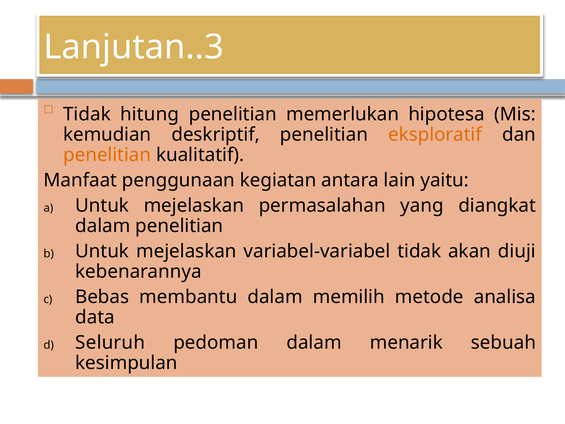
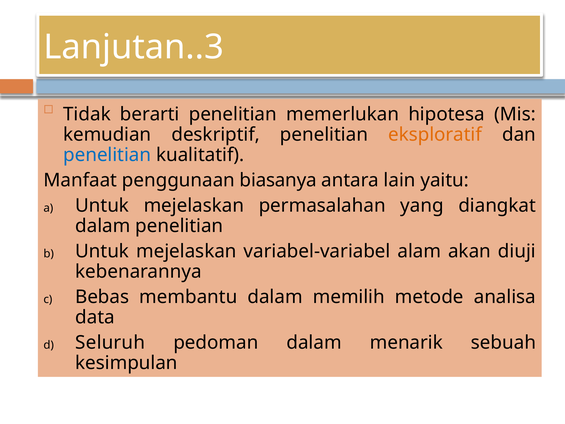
hitung: hitung -> berarti
penelitian at (107, 155) colour: orange -> blue
kegiatan: kegiatan -> biasanya
variabel-variabel tidak: tidak -> alam
